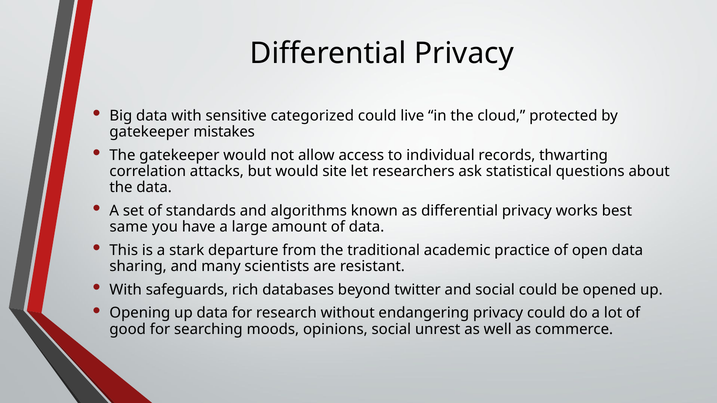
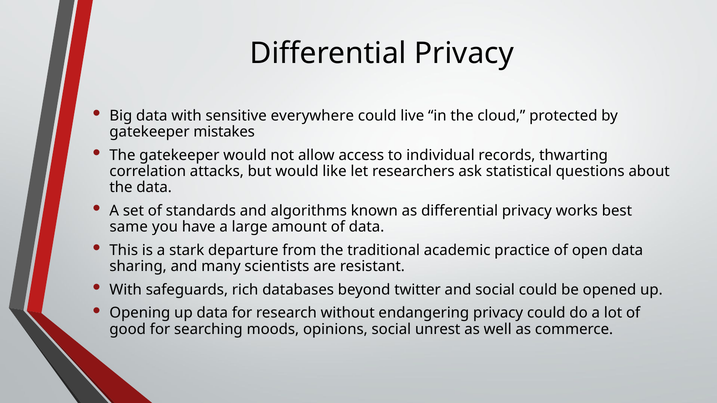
categorized: categorized -> everywhere
site: site -> like
